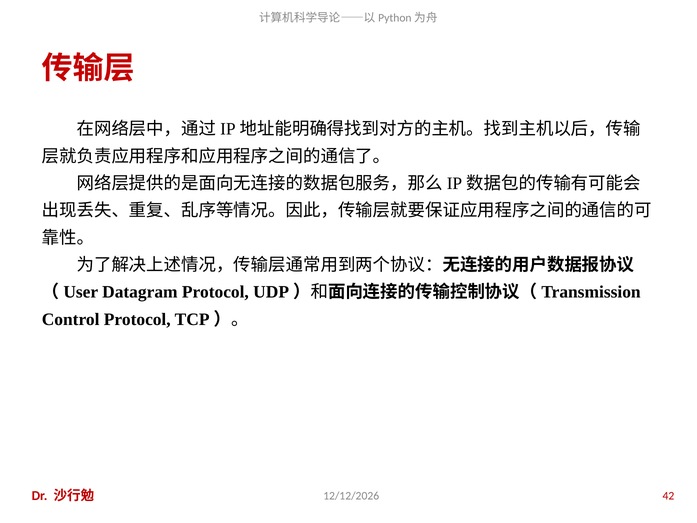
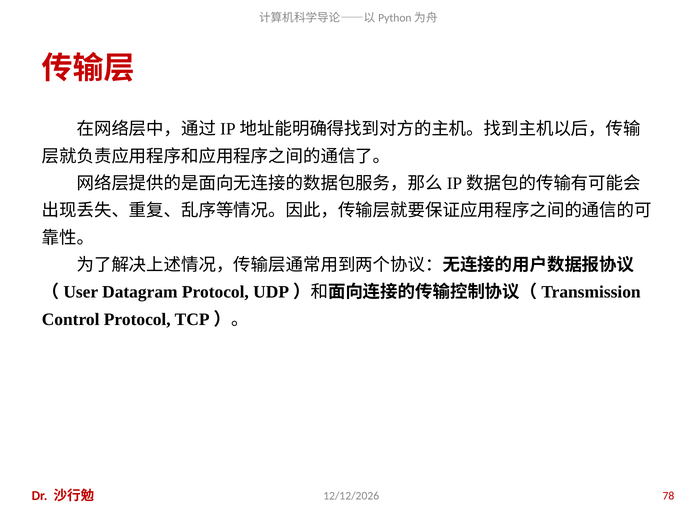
42: 42 -> 78
